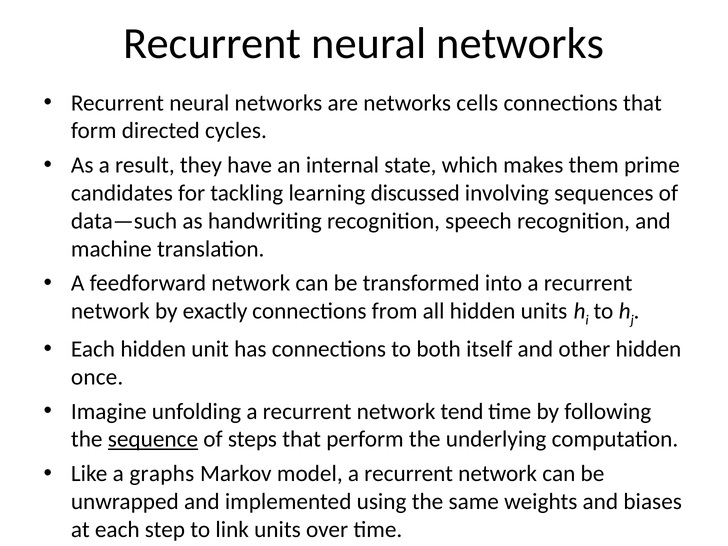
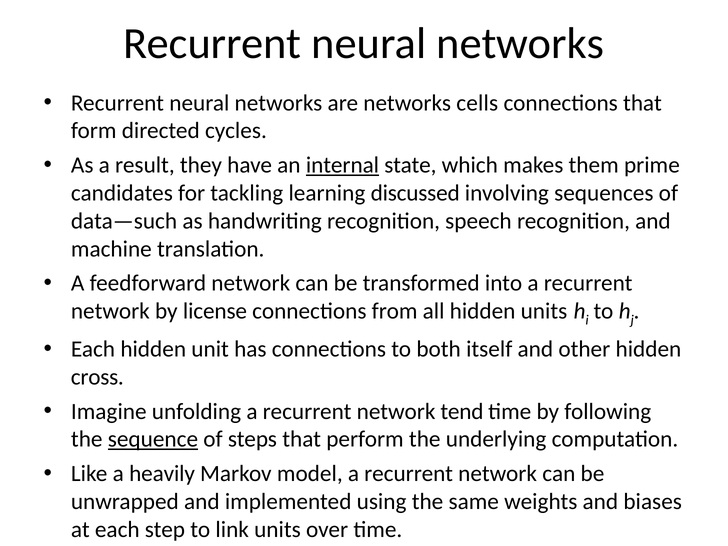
internal underline: none -> present
exactly: exactly -> license
once: once -> cross
graphs: graphs -> heavily
